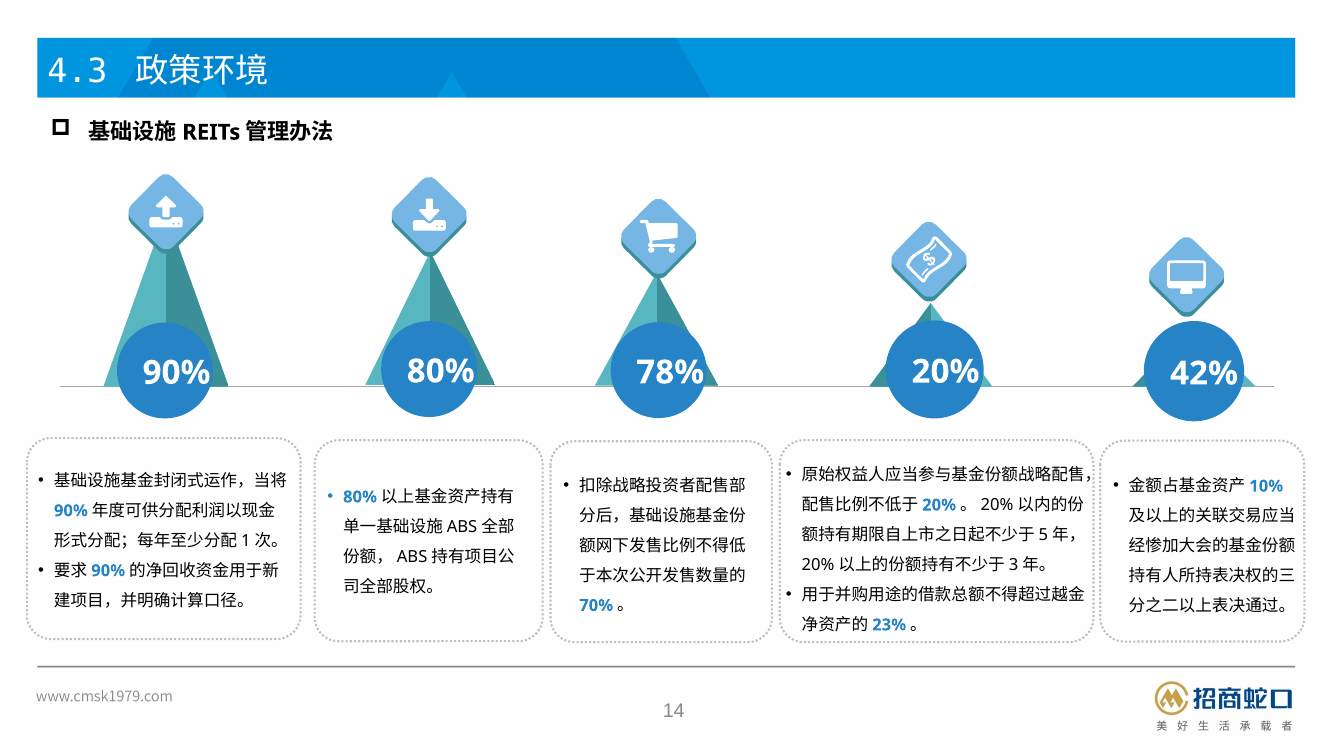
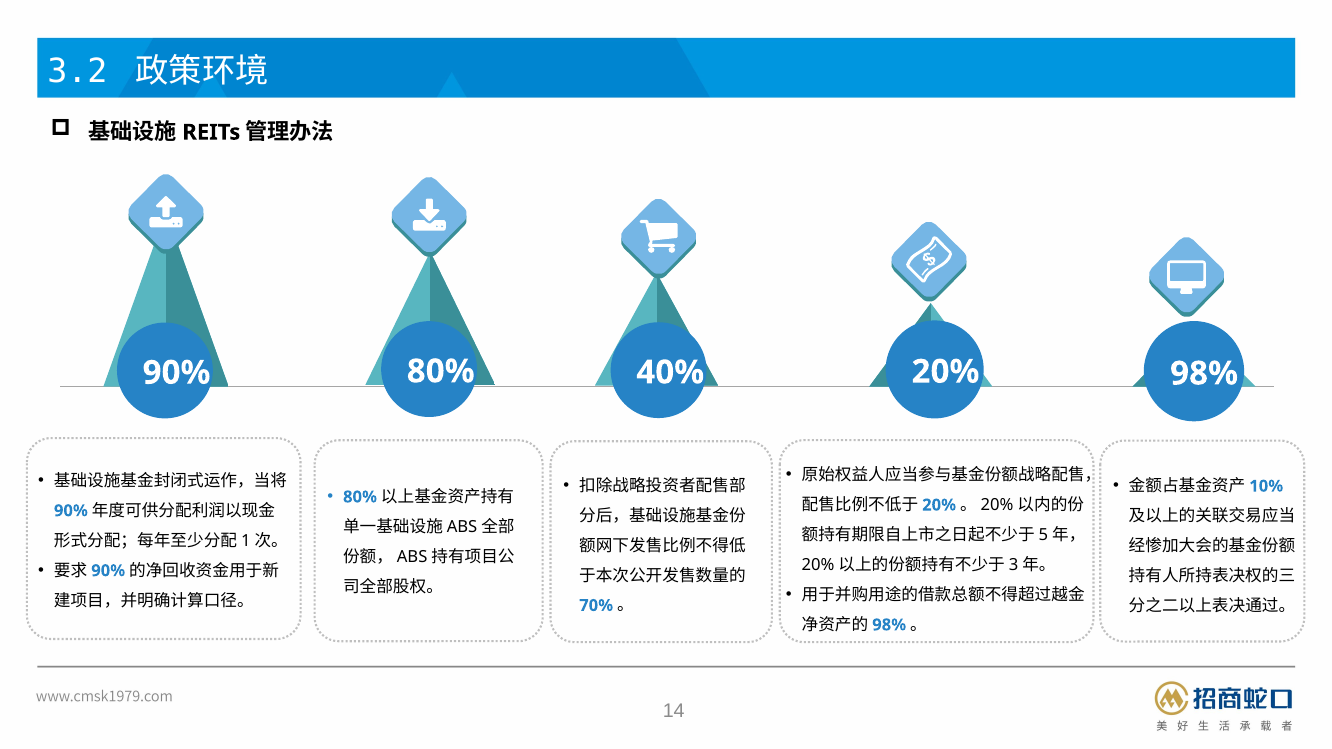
4.3: 4.3 -> 3.2
78%: 78% -> 40%
20% 42%: 42% -> 98%
23% at (889, 625): 23% -> 98%
